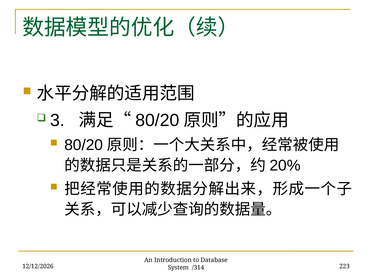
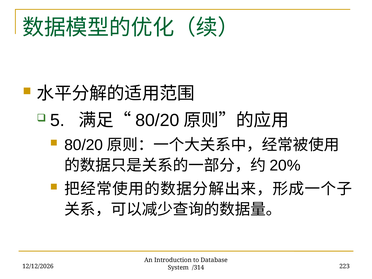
3: 3 -> 5
